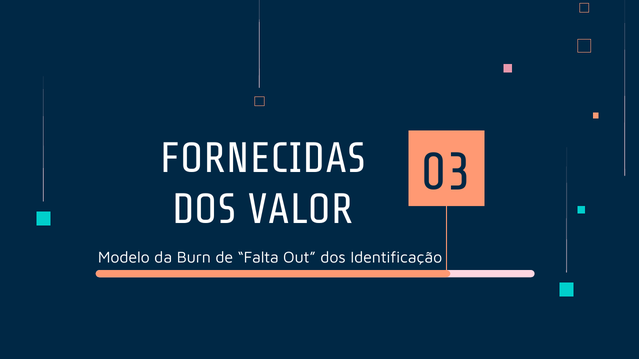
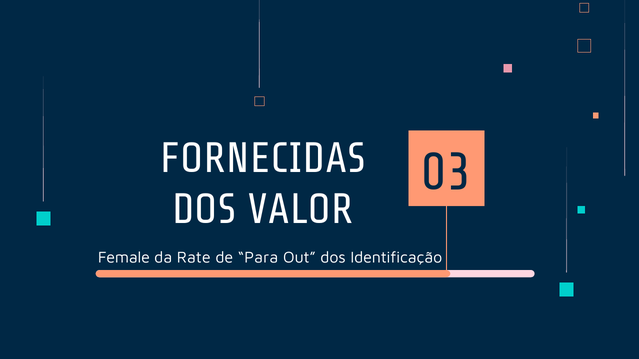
Modelo: Modelo -> Female
Burn: Burn -> Rate
Falta: Falta -> Para
